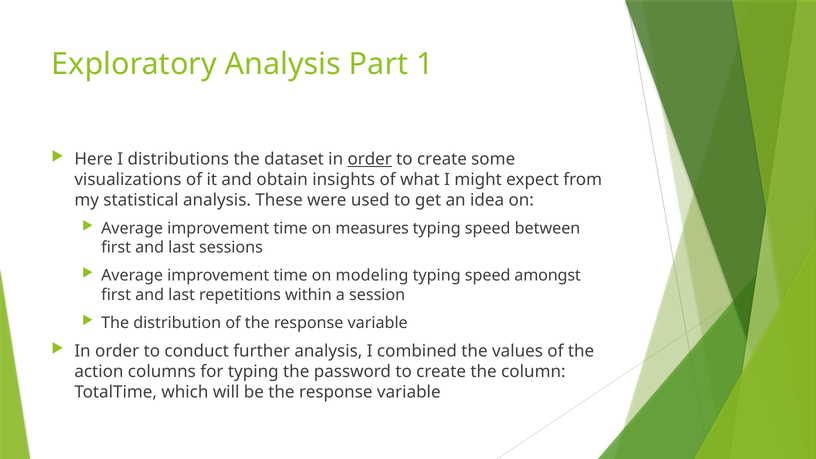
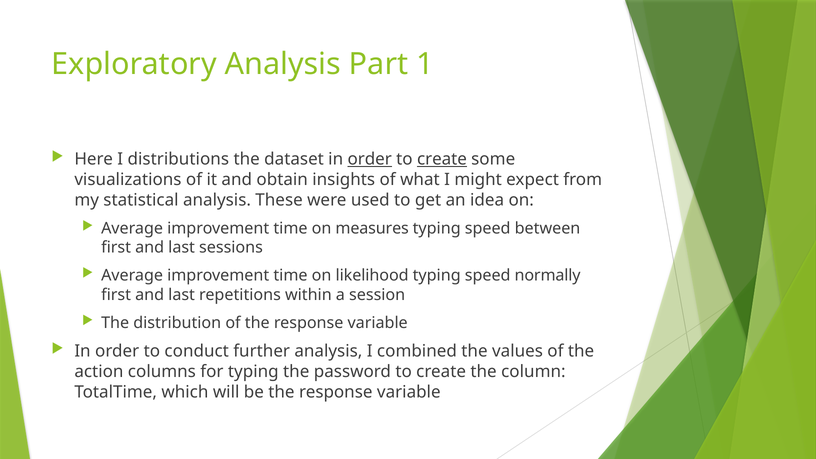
create at (442, 159) underline: none -> present
modeling: modeling -> likelihood
amongst: amongst -> normally
